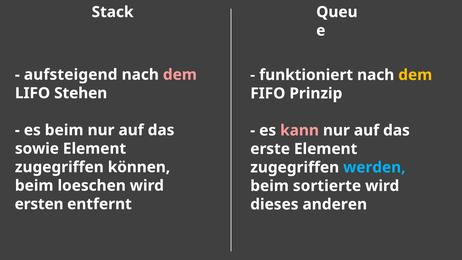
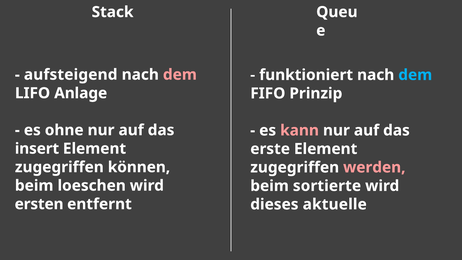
dem at (415, 75) colour: yellow -> light blue
Stehen: Stehen -> Anlage
es beim: beim -> ohne
sowie: sowie -> insert
werden colour: light blue -> pink
anderen: anderen -> aktuelle
